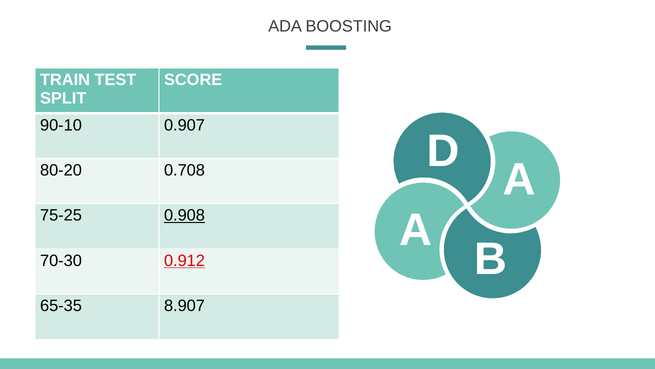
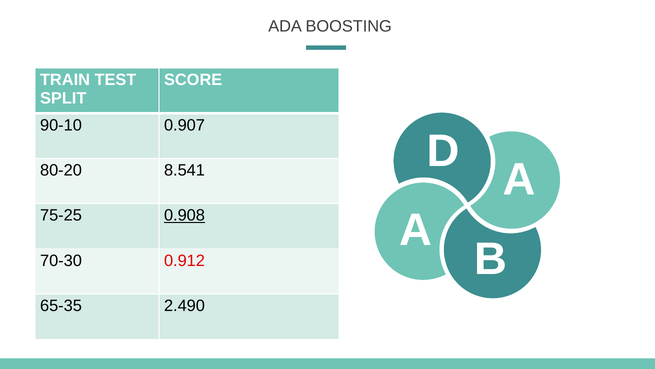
0.708: 0.708 -> 8.541
0.912 underline: present -> none
8.907: 8.907 -> 2.490
